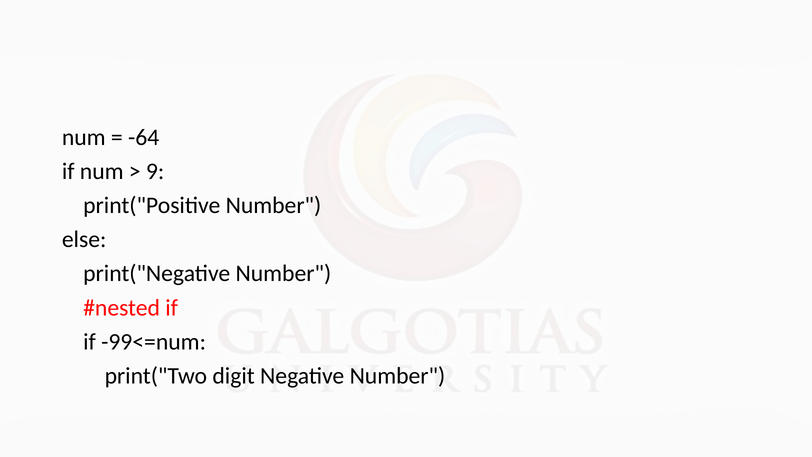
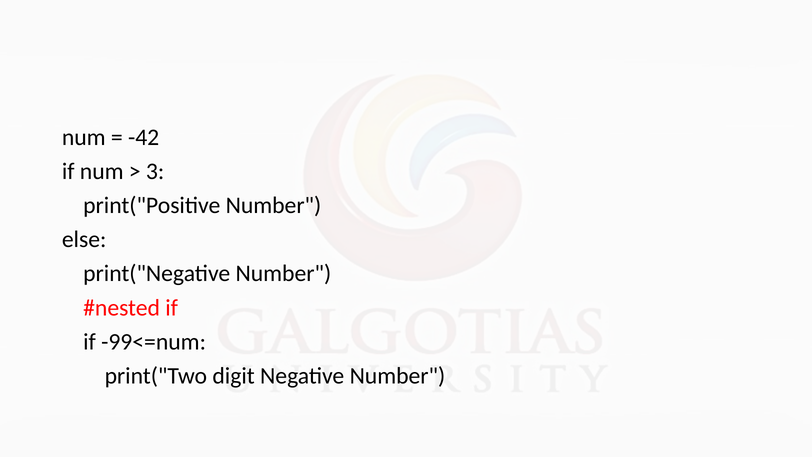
-64: -64 -> -42
9: 9 -> 3
